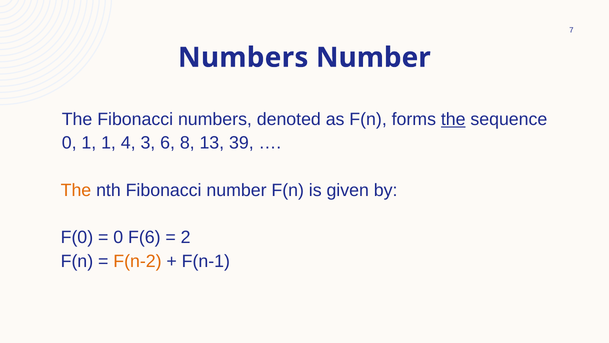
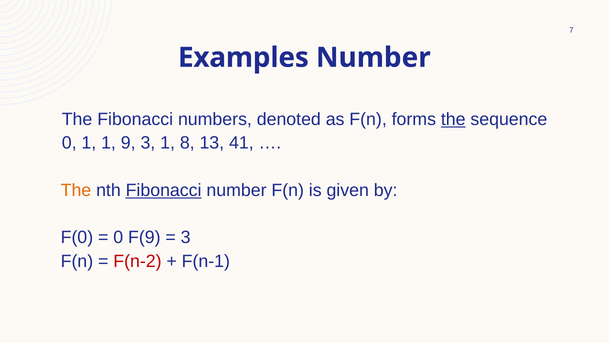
Numbers at (243, 58): Numbers -> Examples
4: 4 -> 9
3 6: 6 -> 1
39: 39 -> 41
Fibonacci at (164, 190) underline: none -> present
F(6: F(6 -> F(9
2 at (186, 237): 2 -> 3
F(n-2 colour: orange -> red
